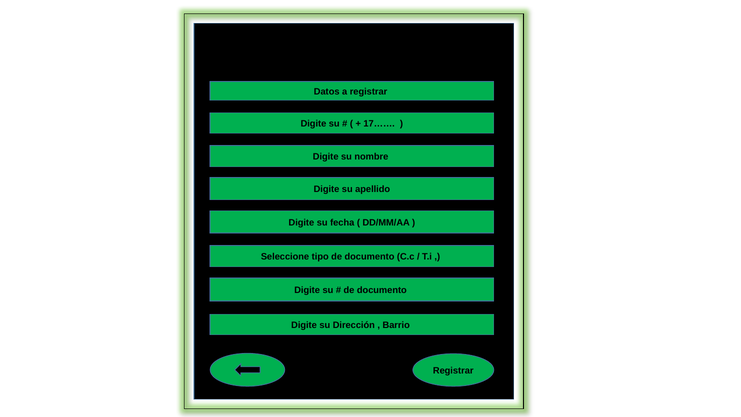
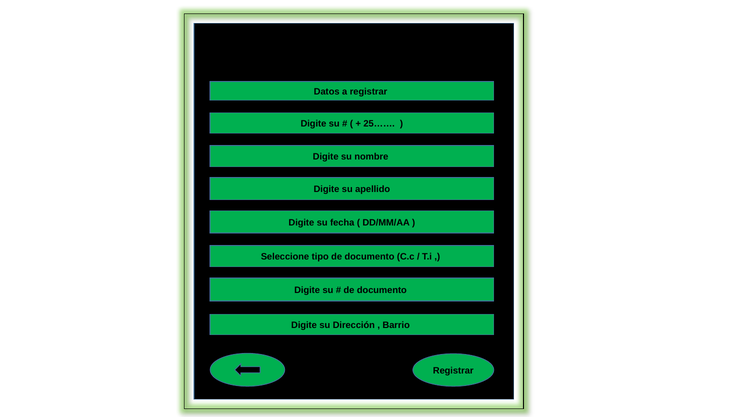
17……: 17…… -> 25……
